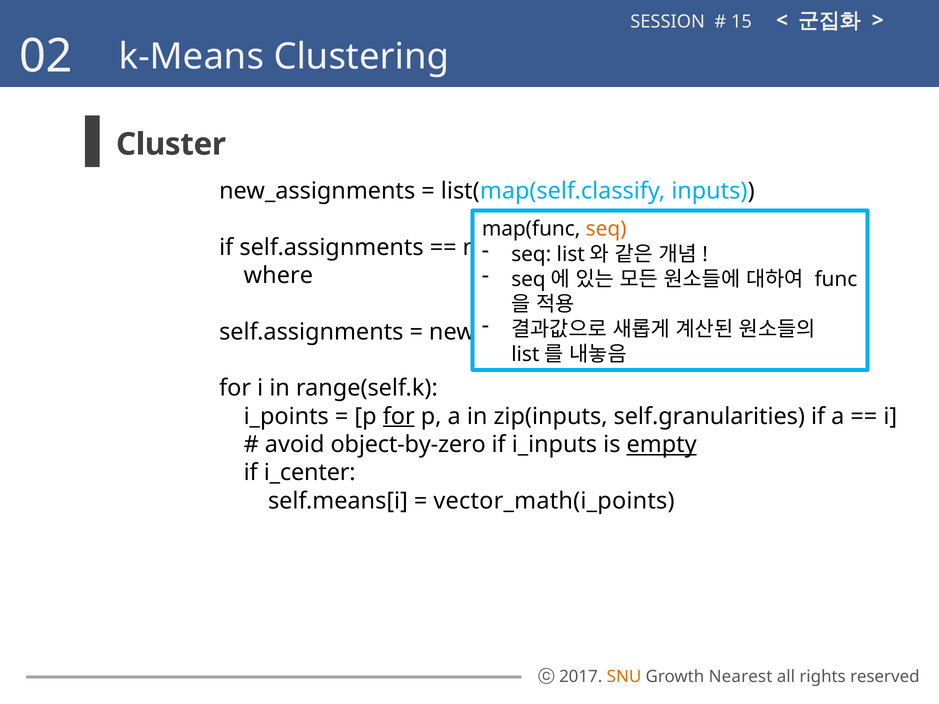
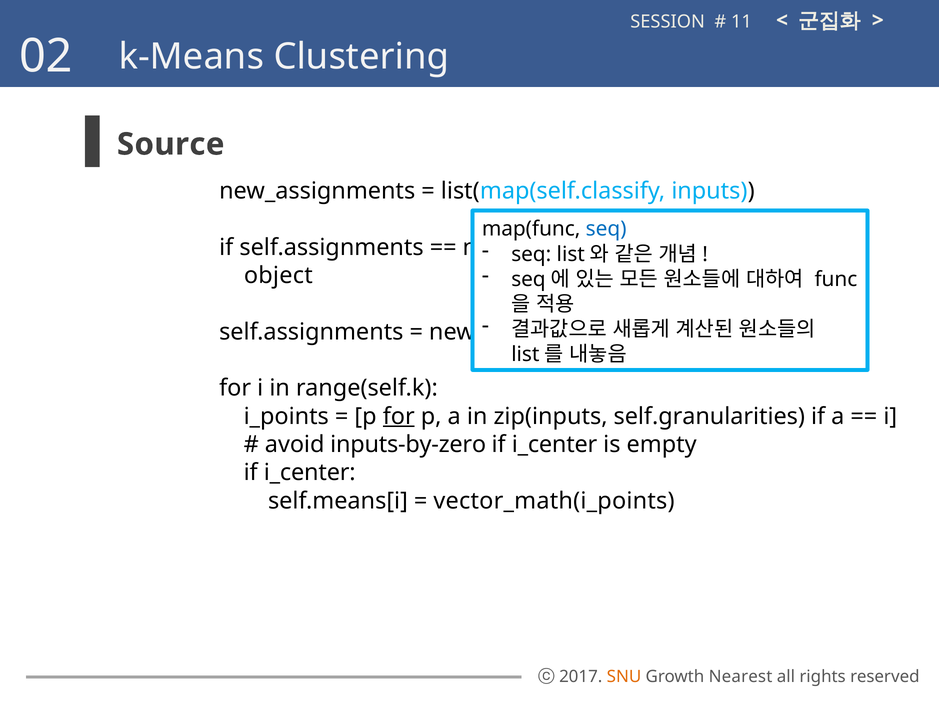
15: 15 -> 11
Cluster: Cluster -> Source
seq at (606, 229) colour: orange -> blue
where: where -> object
object-by-zero: object-by-zero -> inputs-by-zero
i_inputs at (554, 445): i_inputs -> i_center
empty underline: present -> none
